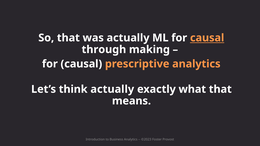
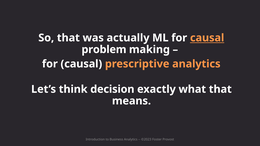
through: through -> problem
think actually: actually -> decision
